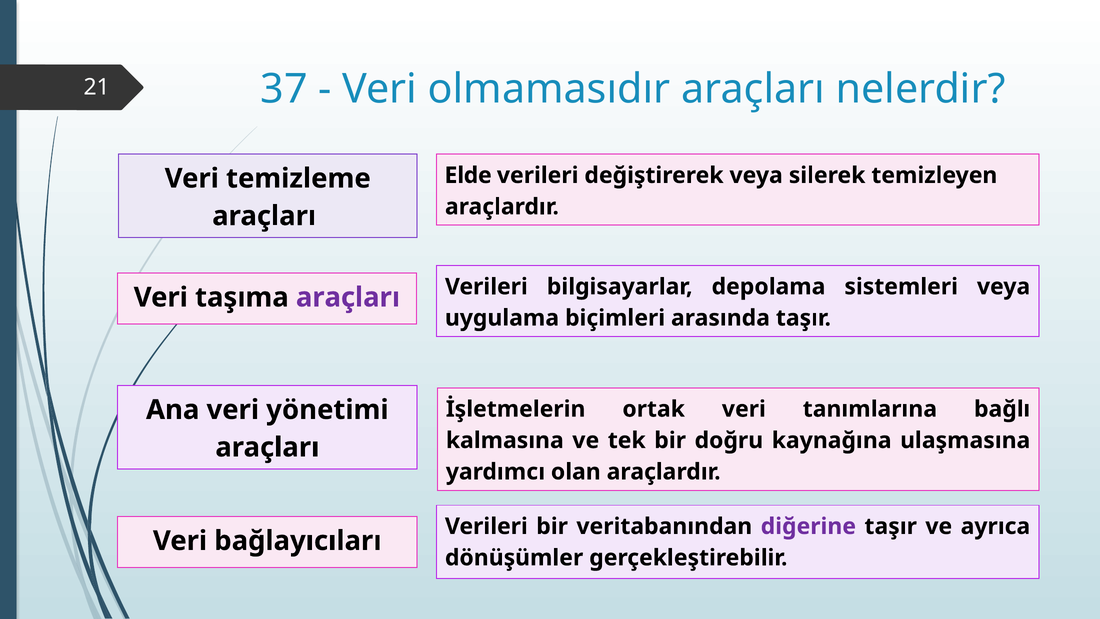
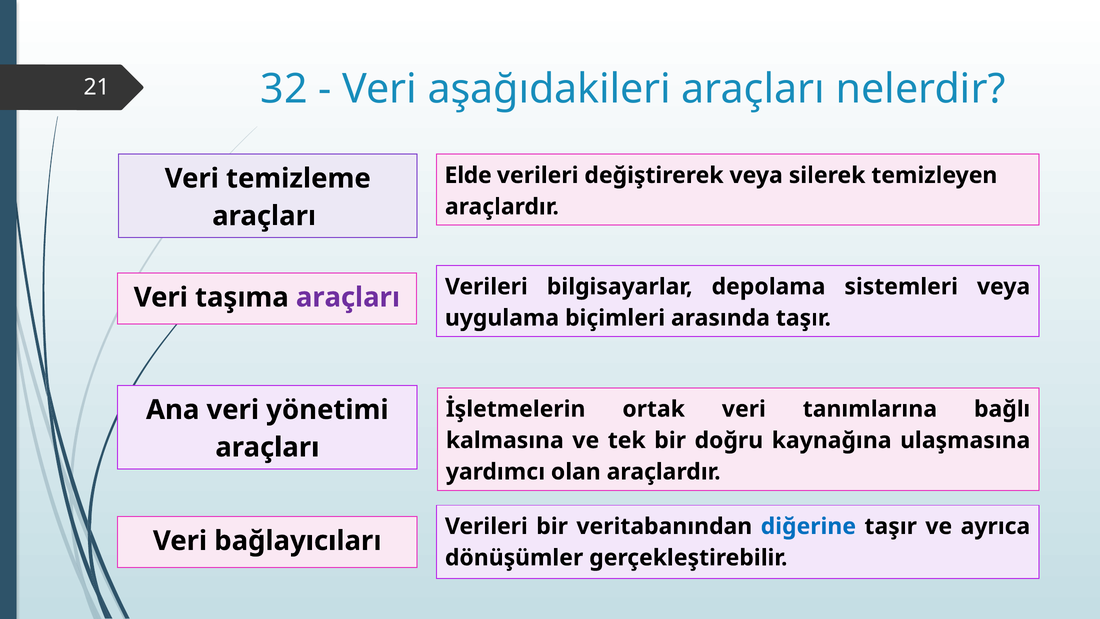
37: 37 -> 32
olmamasıdır: olmamasıdır -> aşağıdakileri
diğerine colour: purple -> blue
